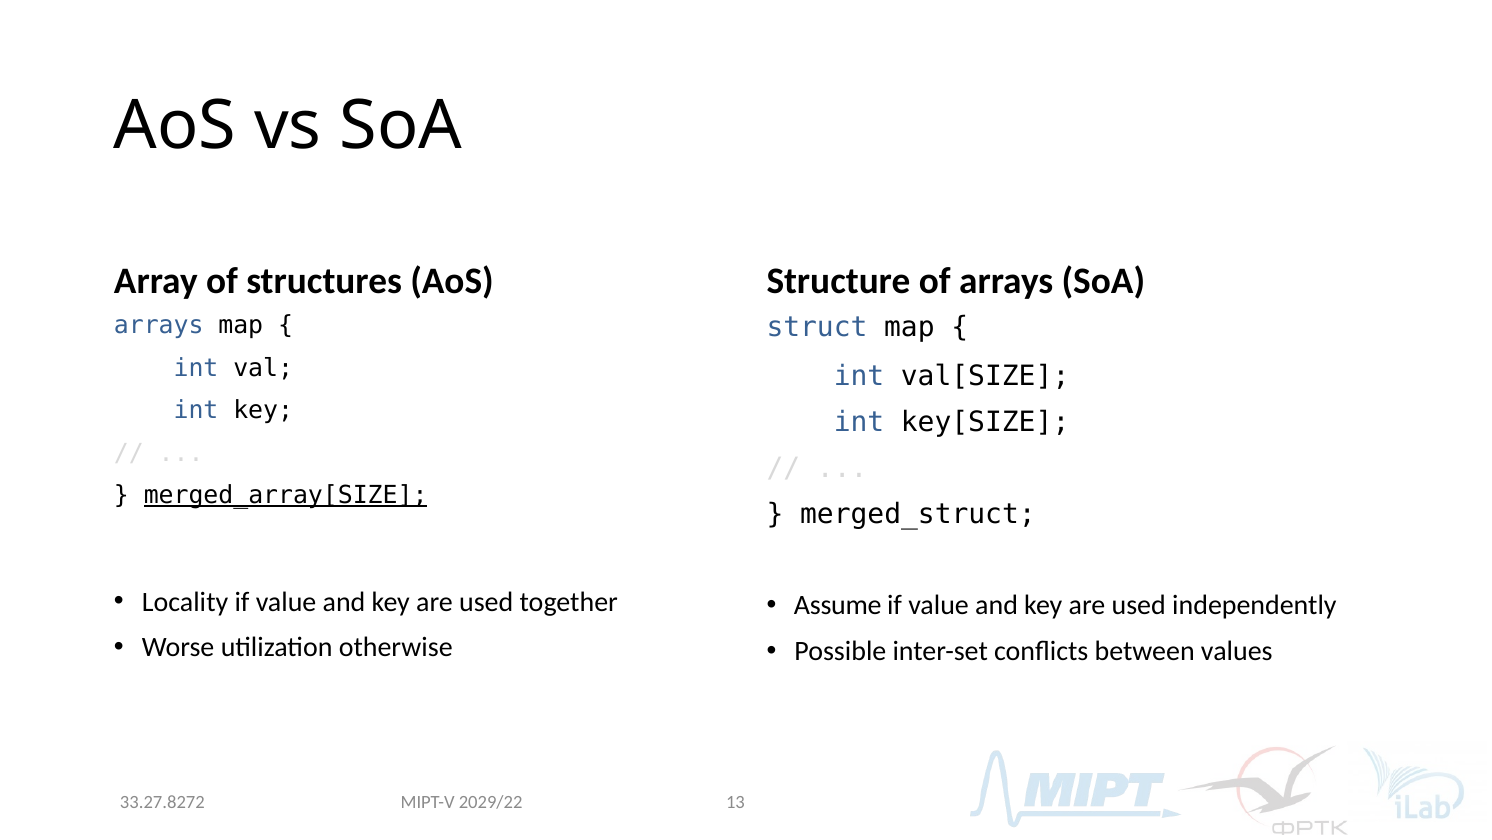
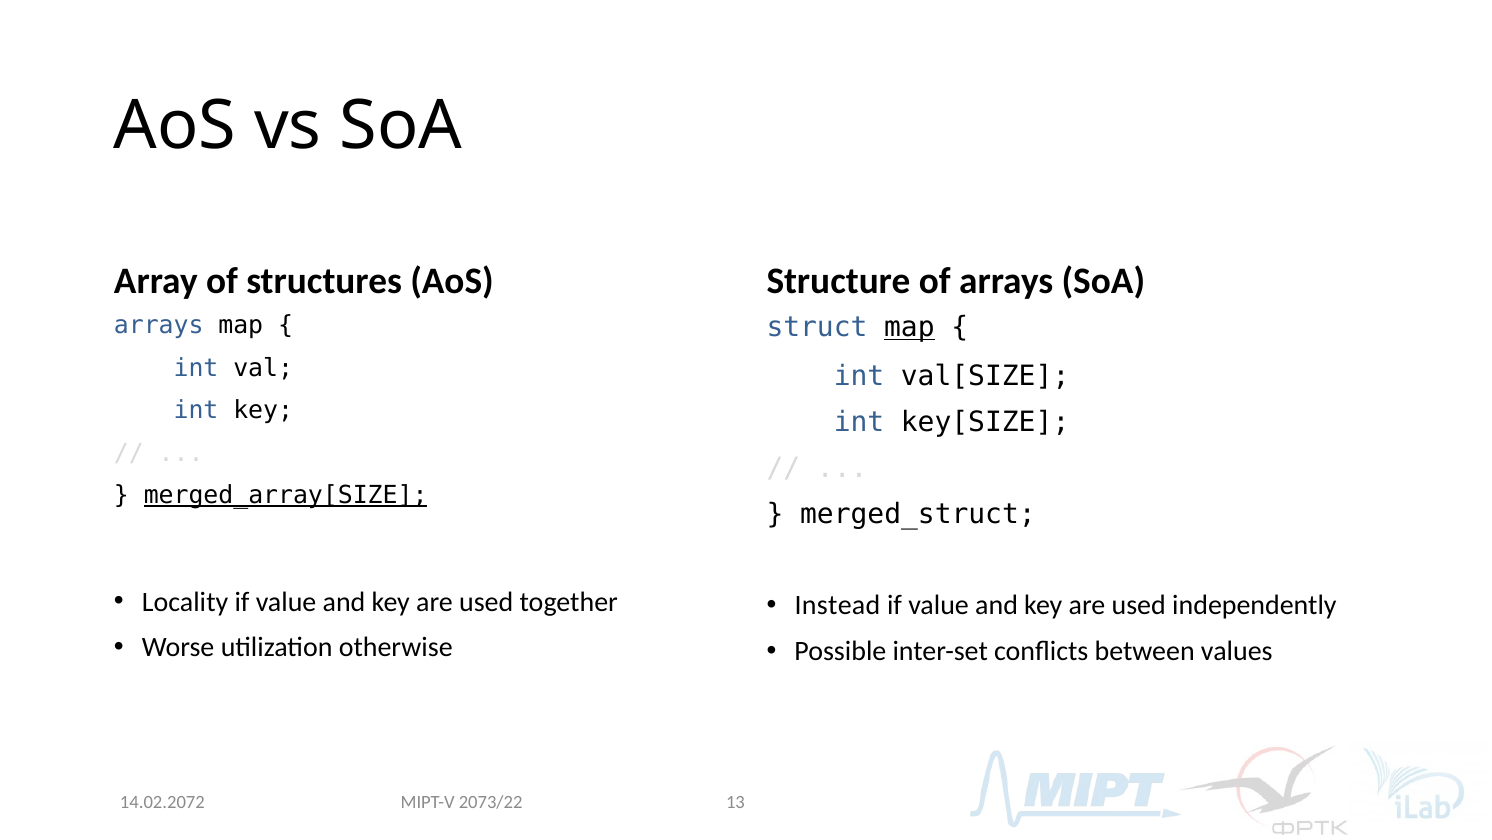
map at (909, 327) underline: none -> present
Assume: Assume -> Instead
33.27.8272: 33.27.8272 -> 14.02.2072
2029/22: 2029/22 -> 2073/22
